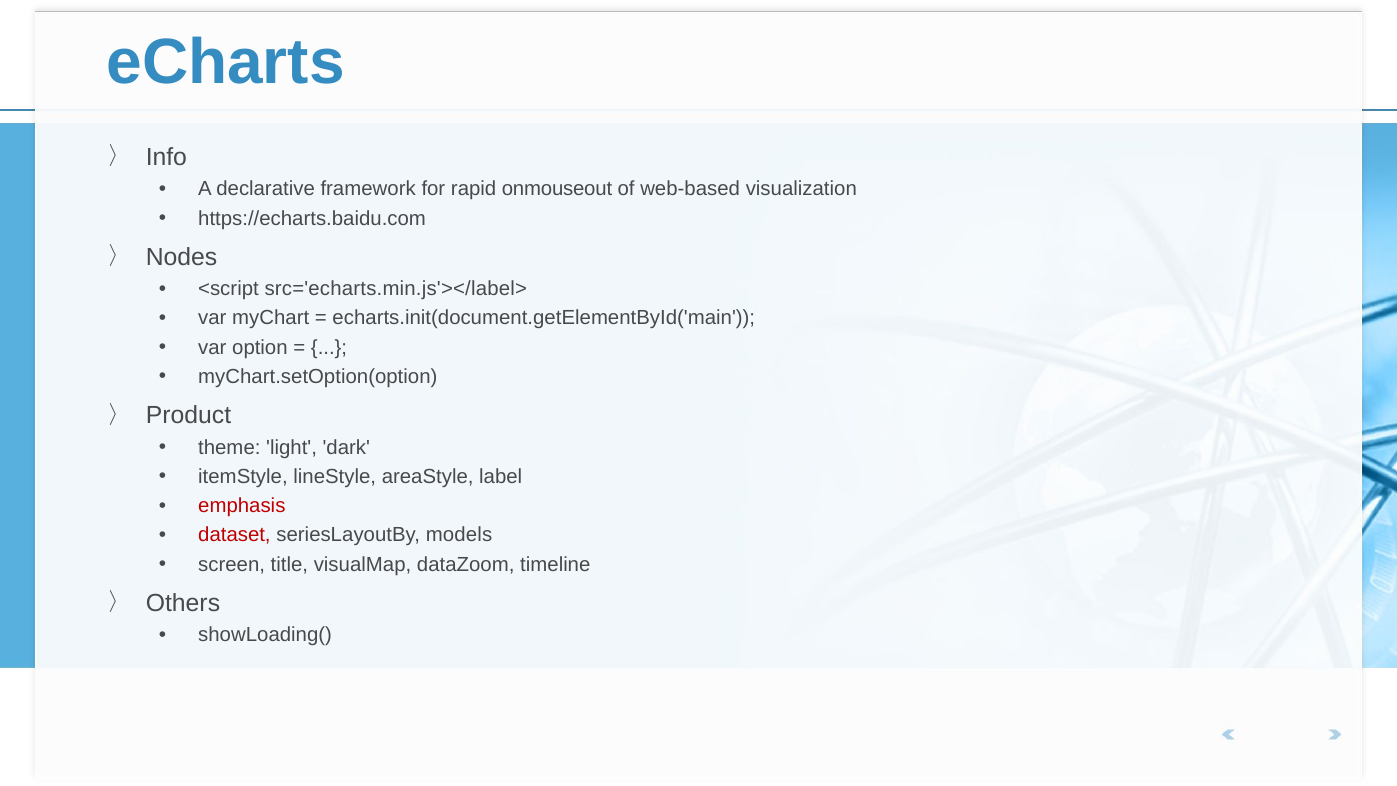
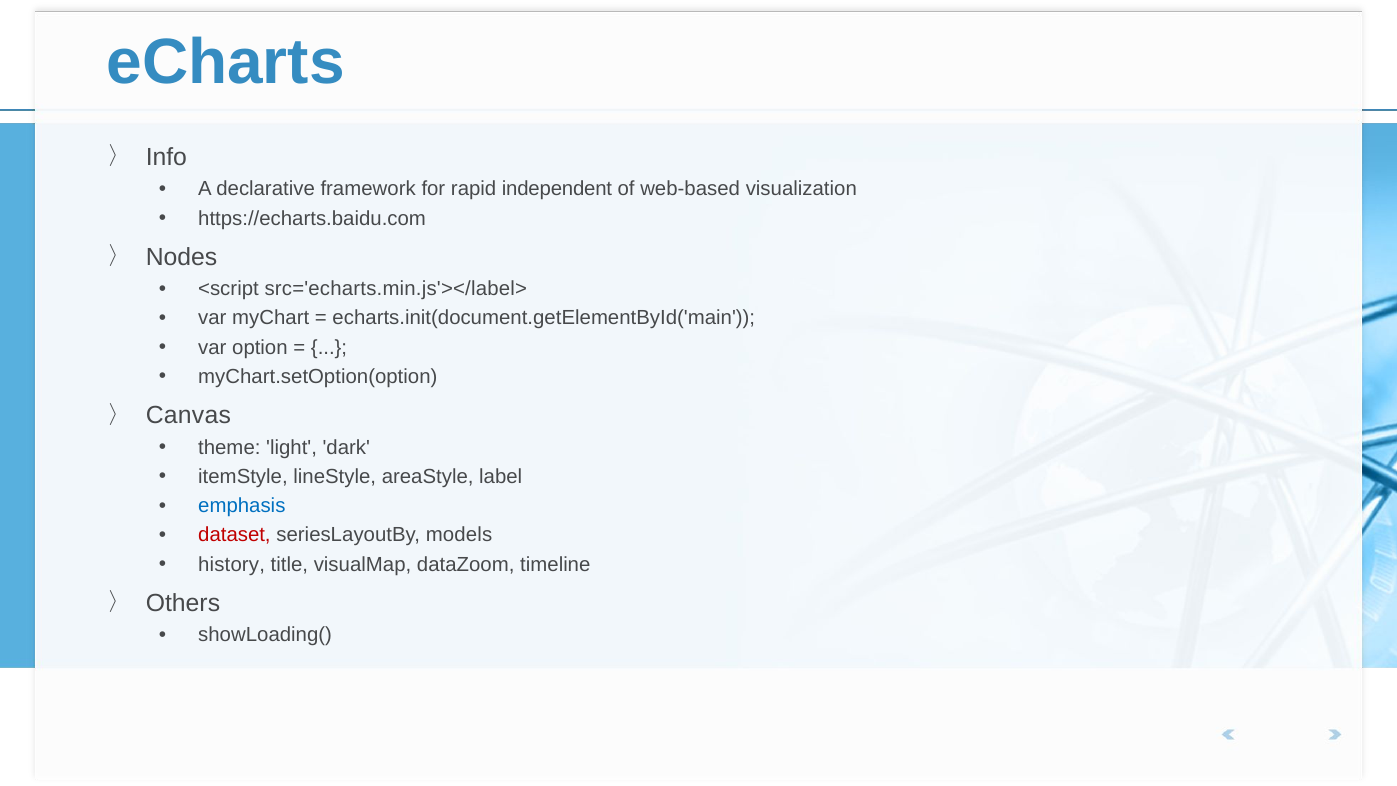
onmouseout: onmouseout -> independent
Product: Product -> Canvas
emphasis colour: red -> blue
screen: screen -> history
